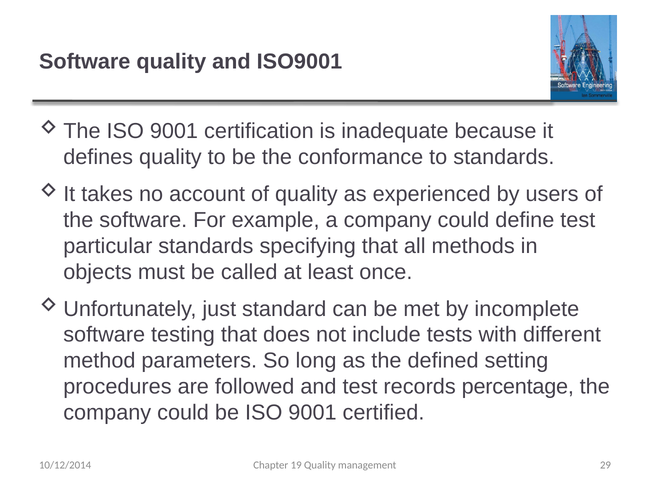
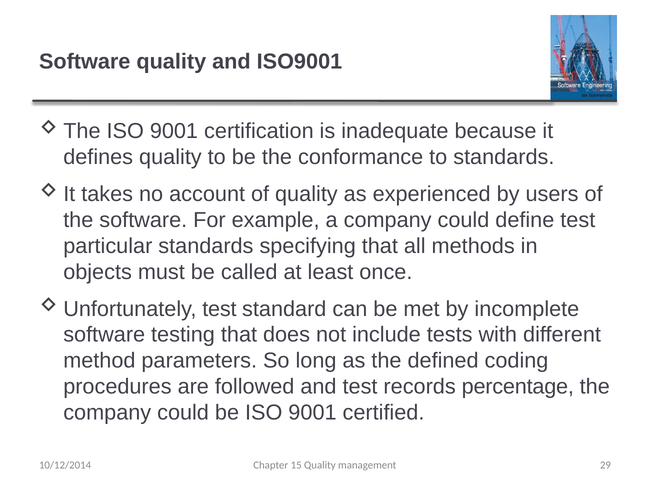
just at (219, 309): just -> test
setting: setting -> coding
19: 19 -> 15
